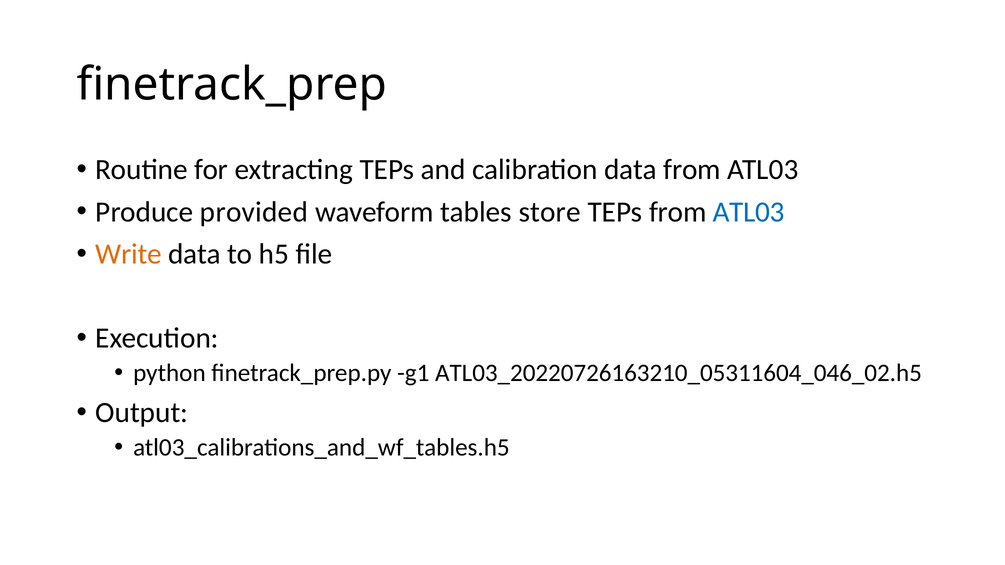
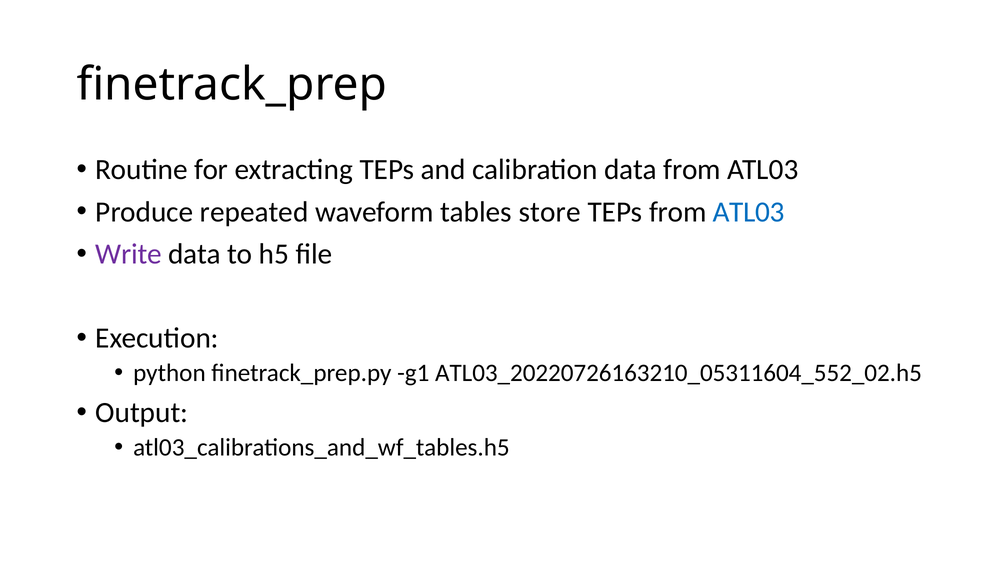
provided: provided -> repeated
Write colour: orange -> purple
ATL03_20220726163210_05311604_046_02.h5: ATL03_20220726163210_05311604_046_02.h5 -> ATL03_20220726163210_05311604_552_02.h5
